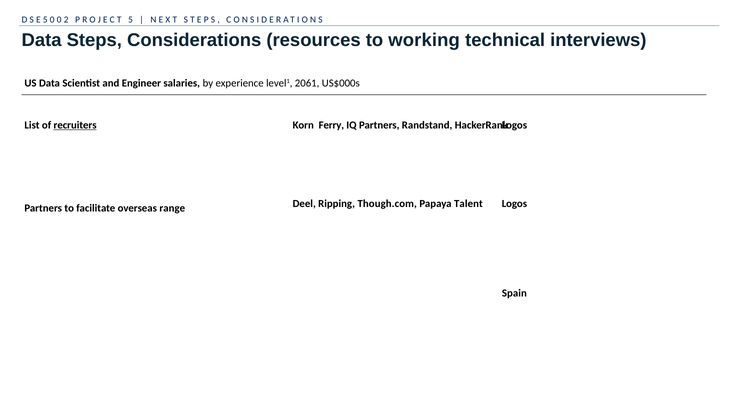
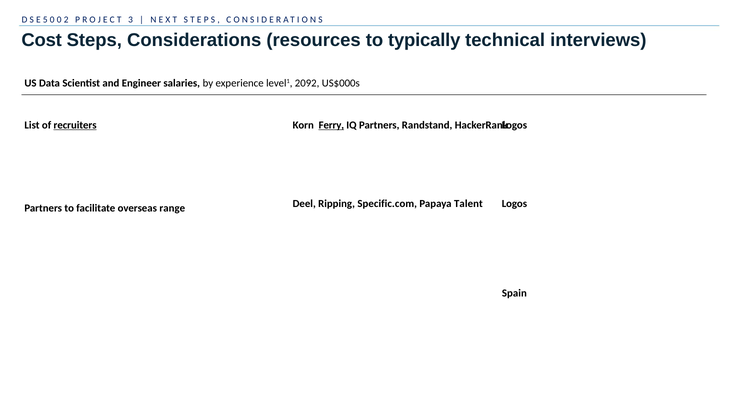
5: 5 -> 3
Data at (42, 40): Data -> Cost
working: working -> typically
2061: 2061 -> 2092
Ferry underline: none -> present
Though.com: Though.com -> Specific.com
